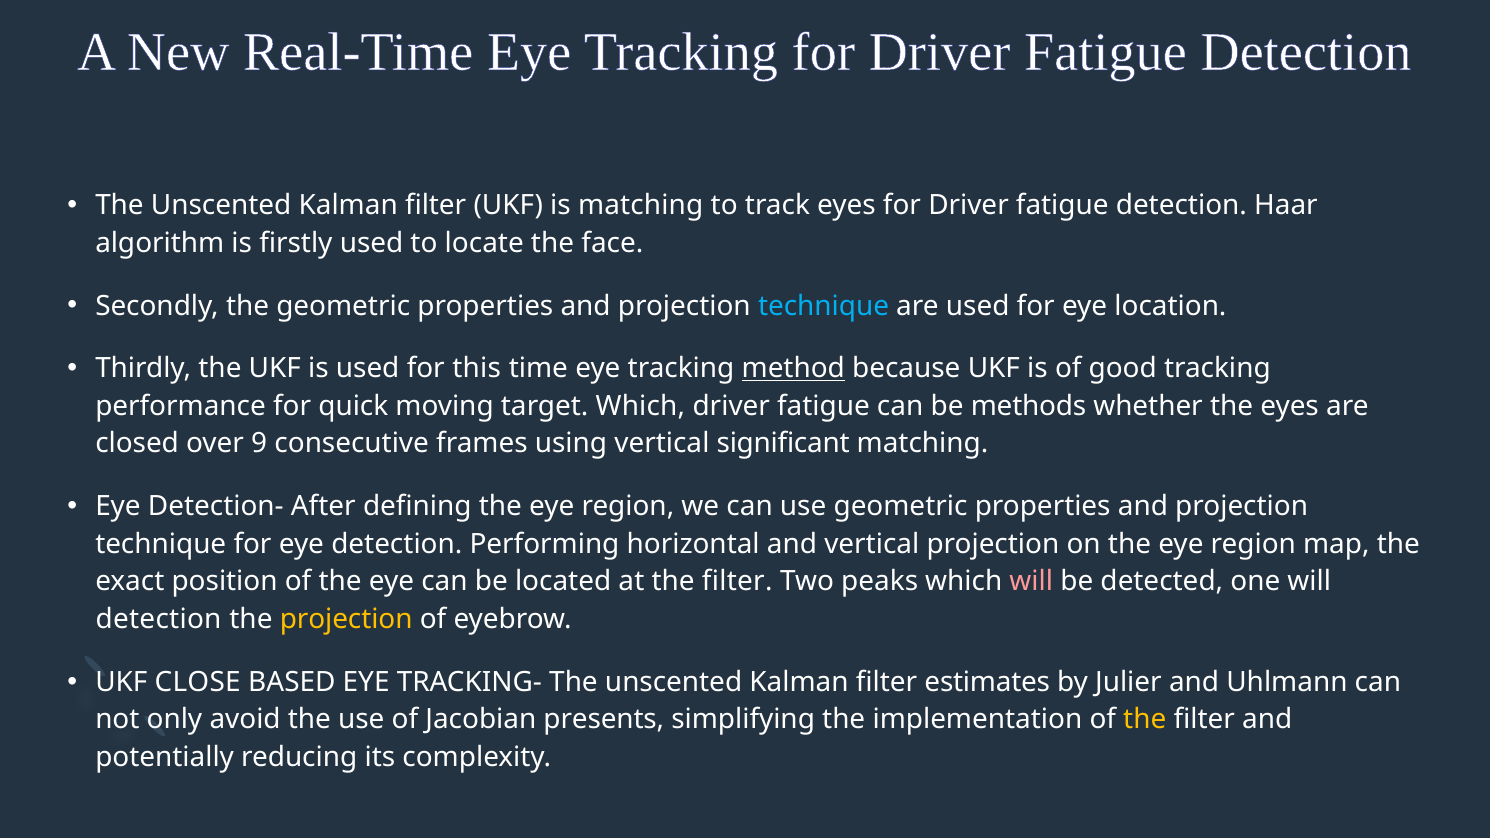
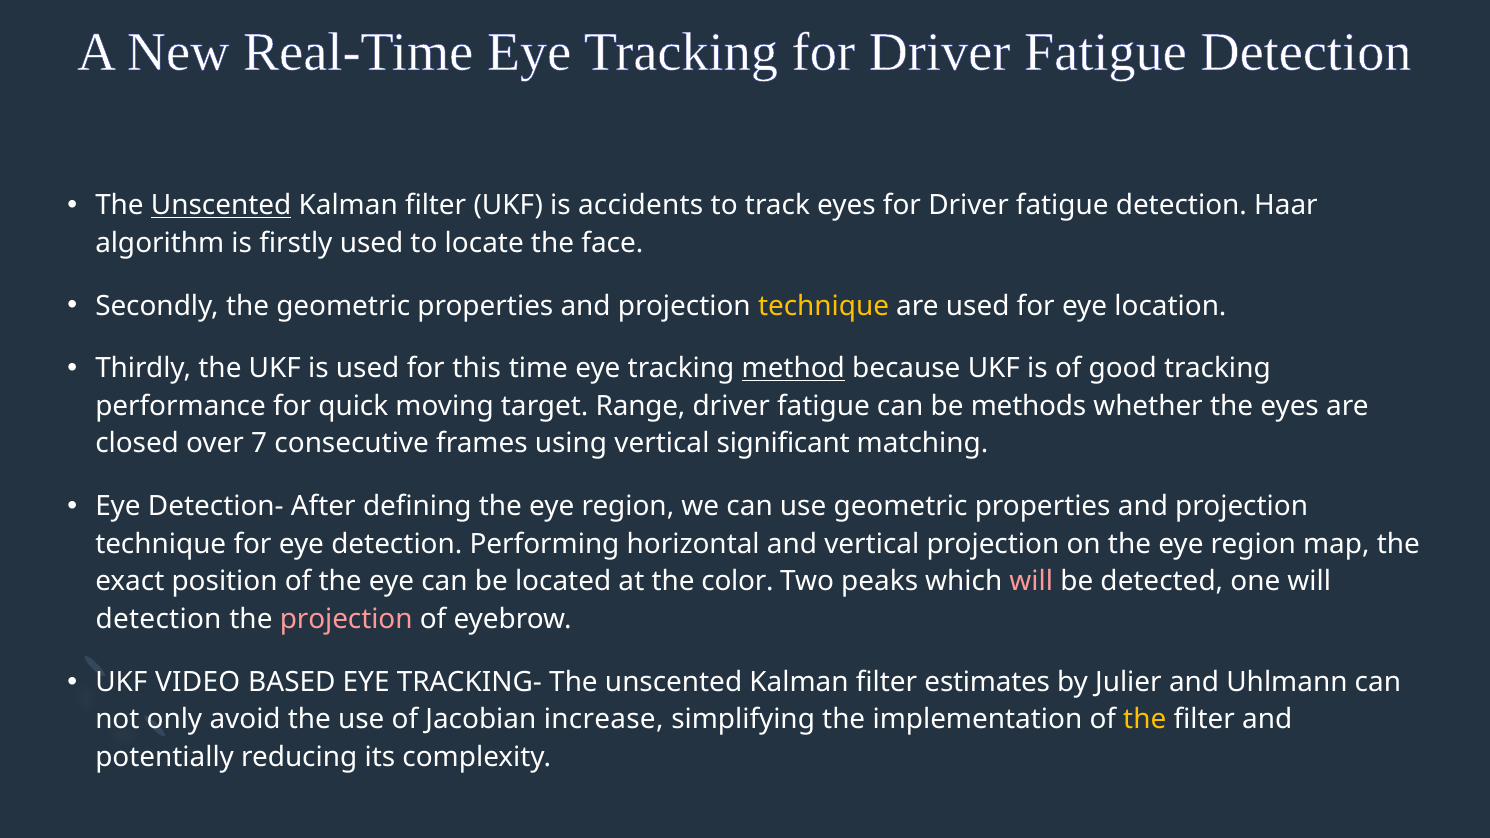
Unscented at (221, 206) underline: none -> present
is matching: matching -> accidents
technique at (824, 306) colour: light blue -> yellow
target Which: Which -> Range
9: 9 -> 7
at the filter: filter -> color
projection at (346, 619) colour: yellow -> pink
CLOSE: CLOSE -> VIDEO
presents: presents -> increase
